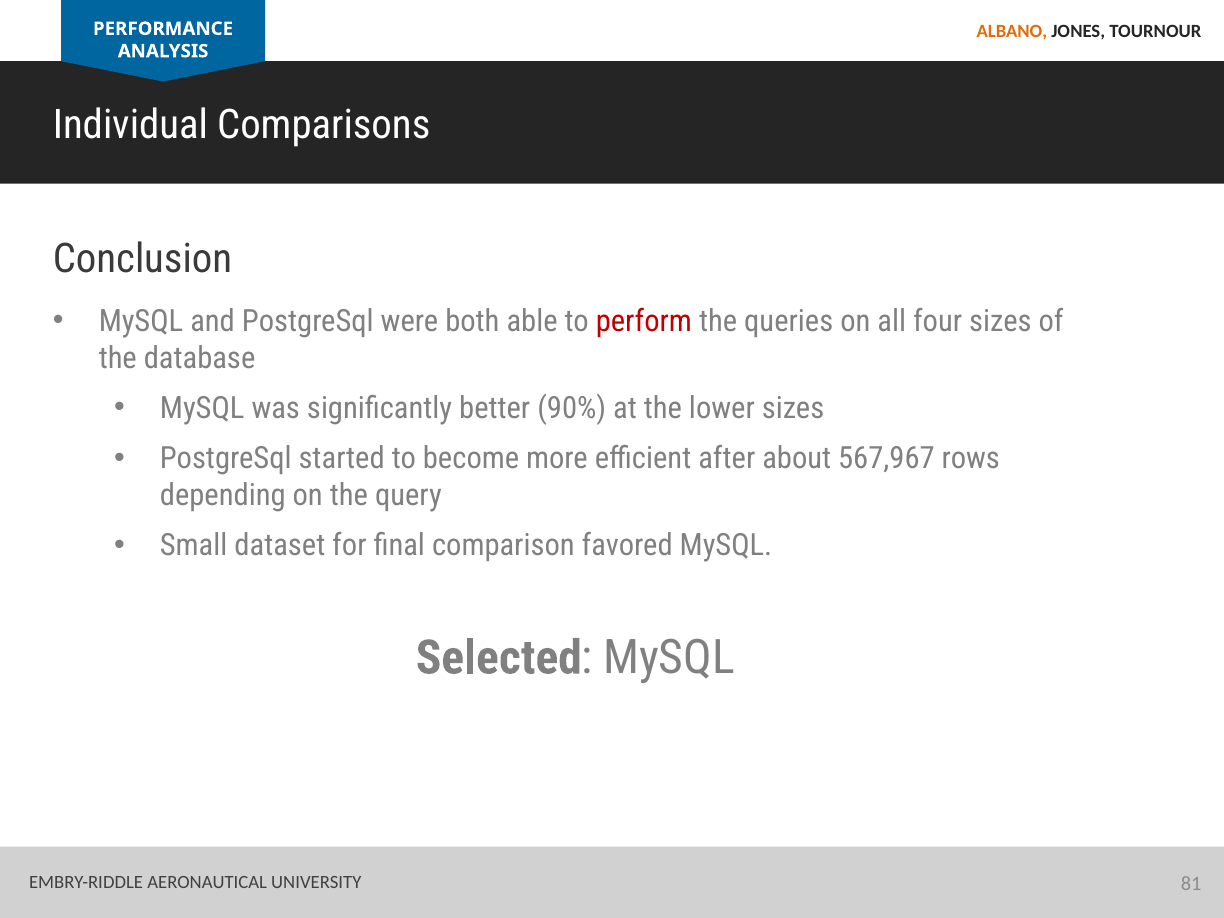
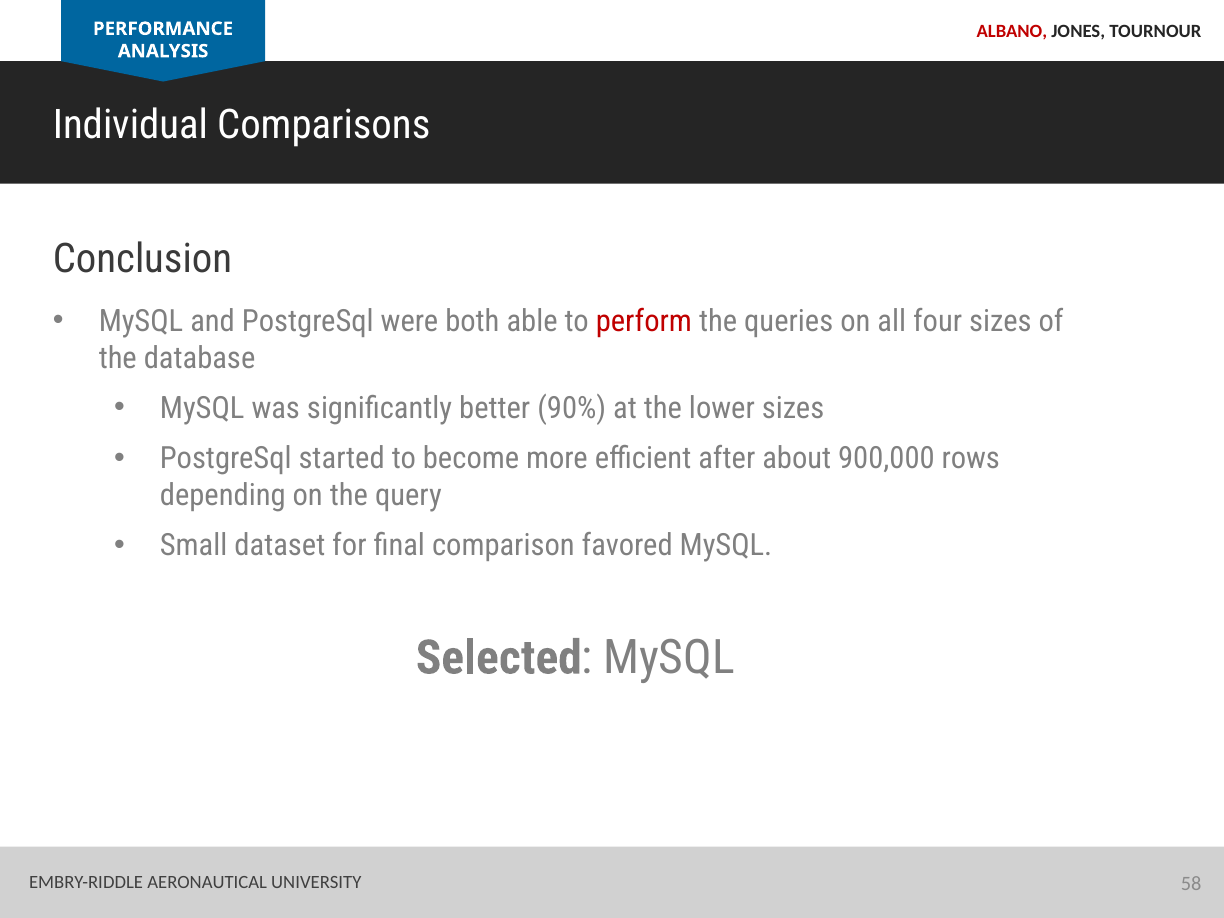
ALBANO colour: orange -> red
567,967: 567,967 -> 900,000
81: 81 -> 58
